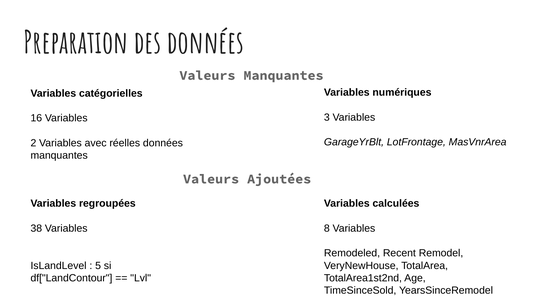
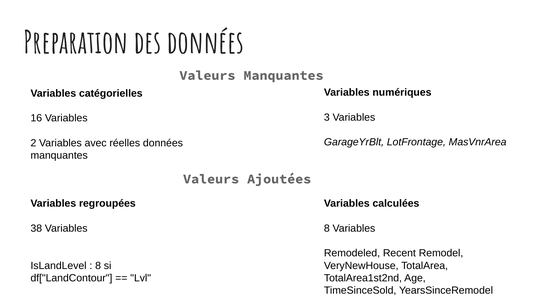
5 at (98, 266): 5 -> 8
